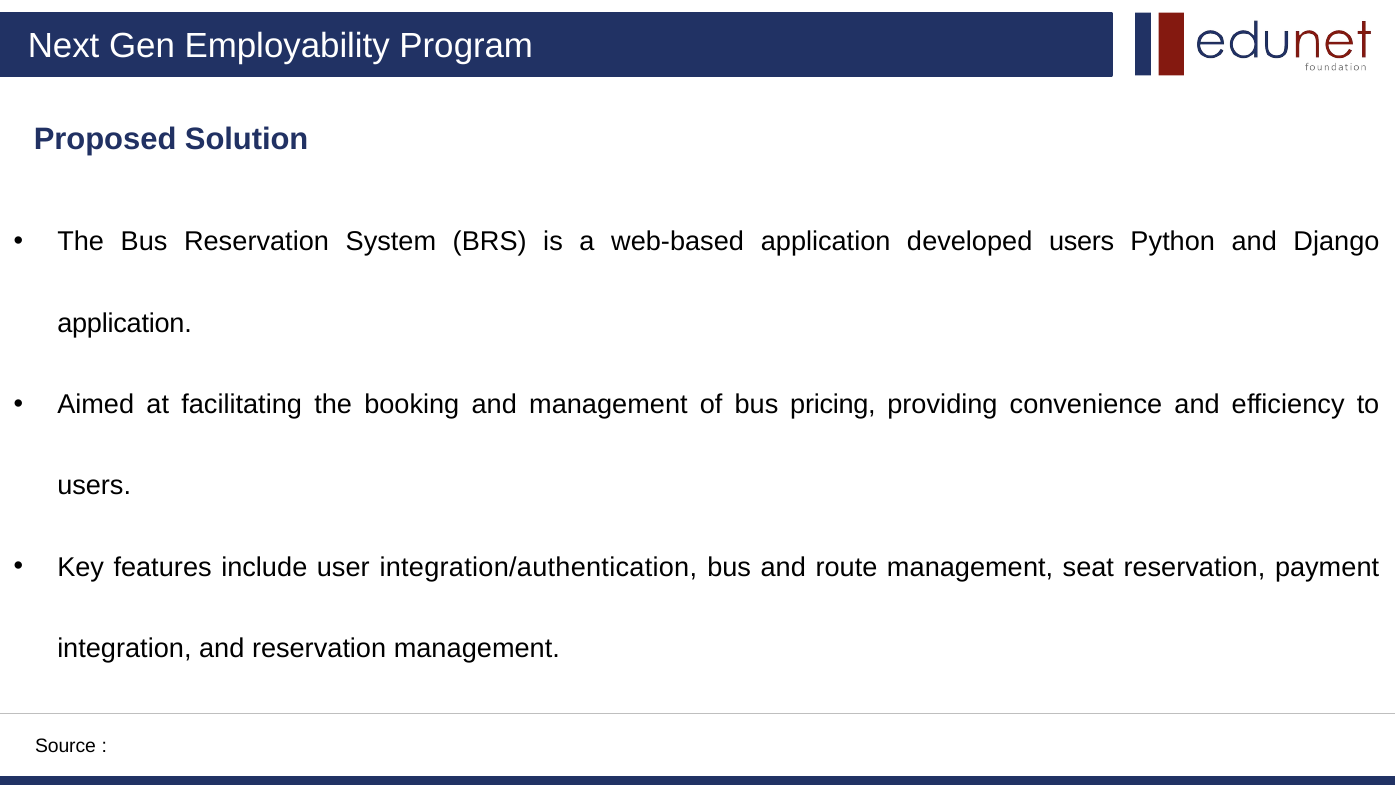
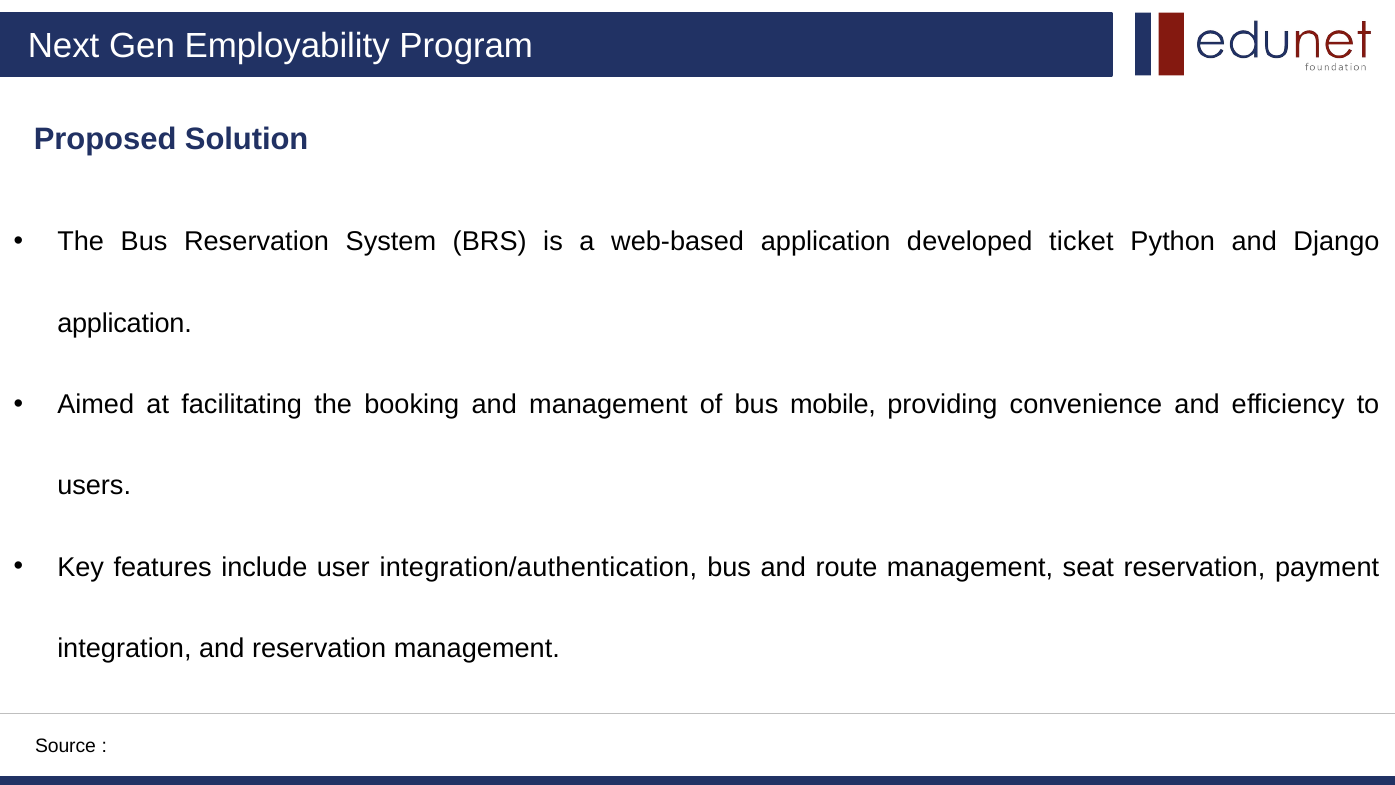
developed users: users -> ticket
pricing: pricing -> mobile
